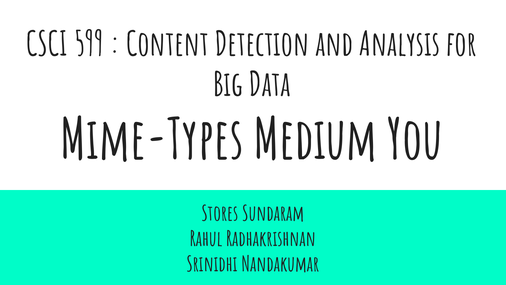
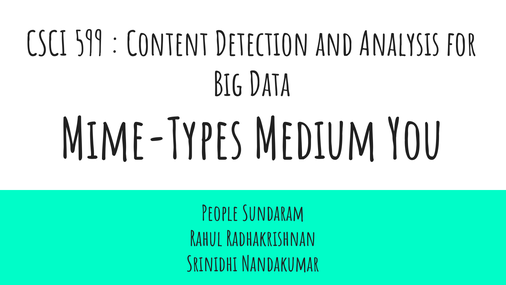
Stores: Stores -> People
